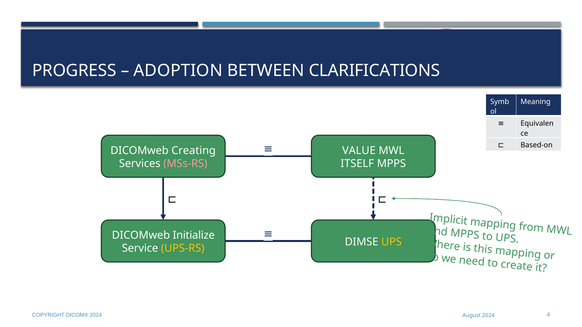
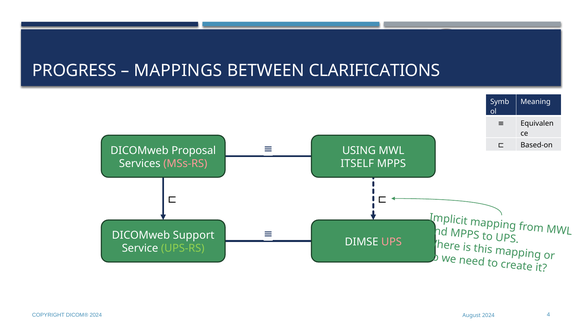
ADOPTION: ADOPTION -> MAPPINGS
VALUE: VALUE -> USING
Creating: Creating -> Proposal
Initialize: Initialize -> Support
UPS at (391, 242) colour: yellow -> pink
UPS-RS colour: yellow -> light green
